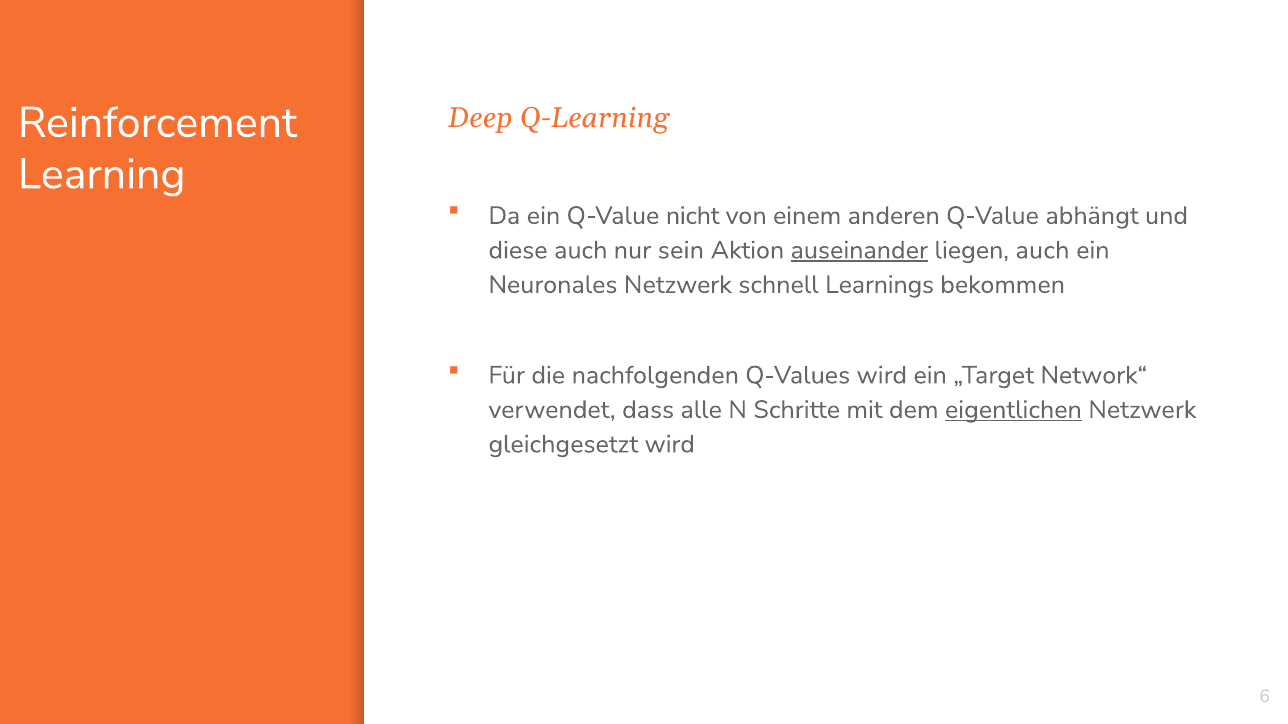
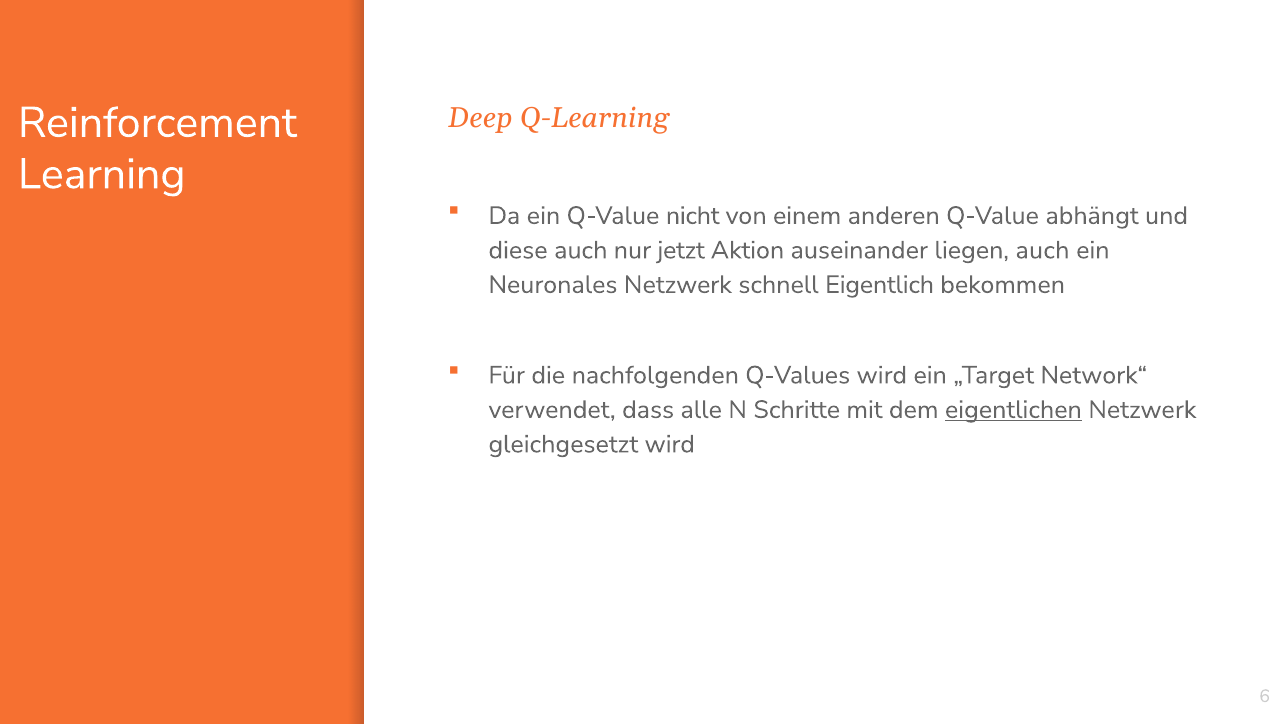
sein: sein -> jetzt
auseinander underline: present -> none
Learnings: Learnings -> Eigentlich
